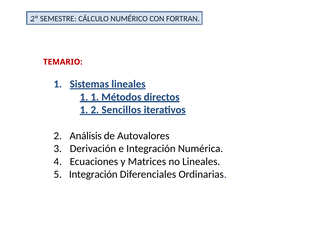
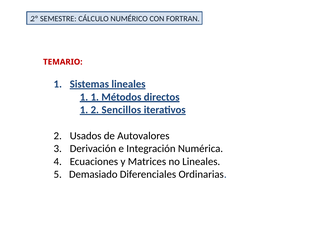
Análisis: Análisis -> Usados
5 Integración: Integración -> Demasiado
